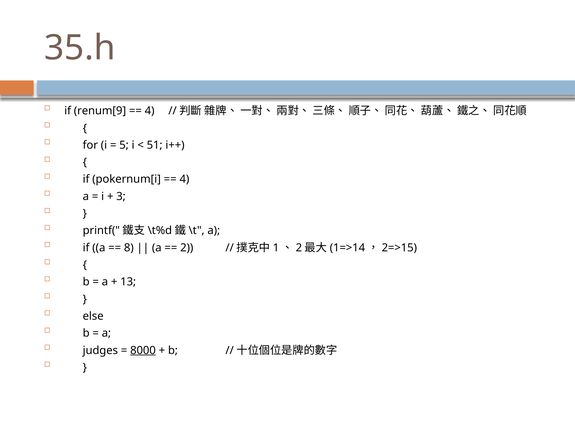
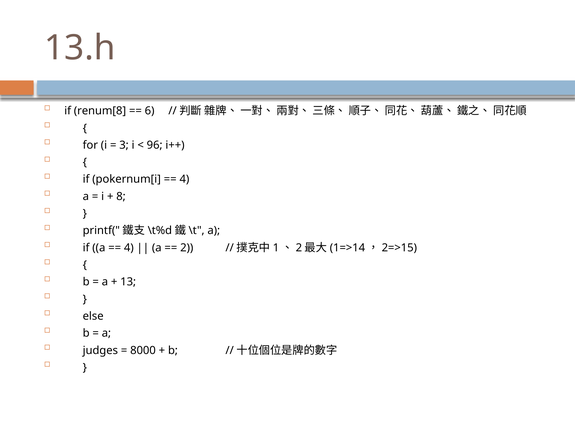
35.h: 35.h -> 13.h
renum[9: renum[9 -> renum[8
4 at (150, 111): 4 -> 6
5: 5 -> 3
51: 51 -> 96
3: 3 -> 8
8 at (129, 248): 8 -> 4
8000 underline: present -> none
